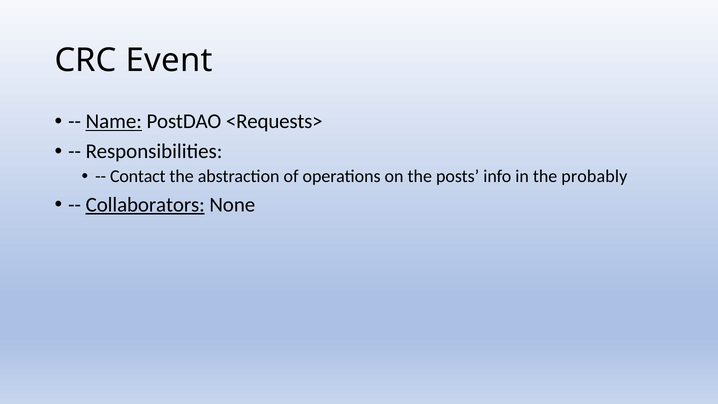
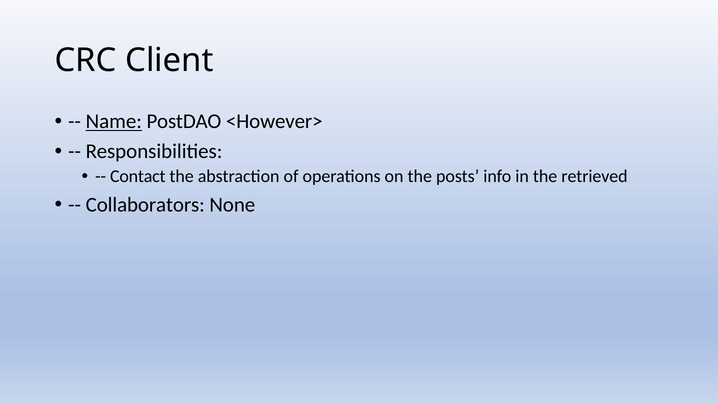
Event: Event -> Client
<Requests>: <Requests> -> <However>
probably: probably -> retrieved
Collaborators underline: present -> none
